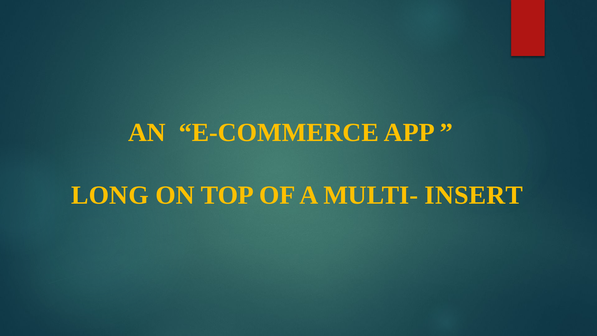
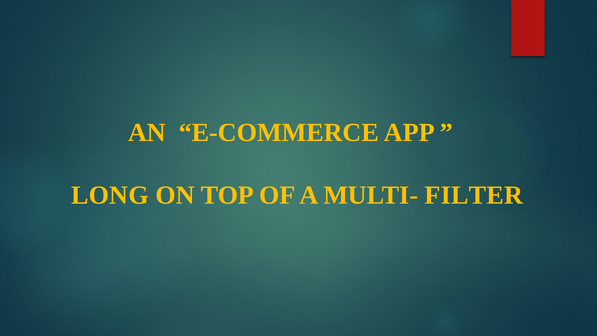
INSERT: INSERT -> FILTER
